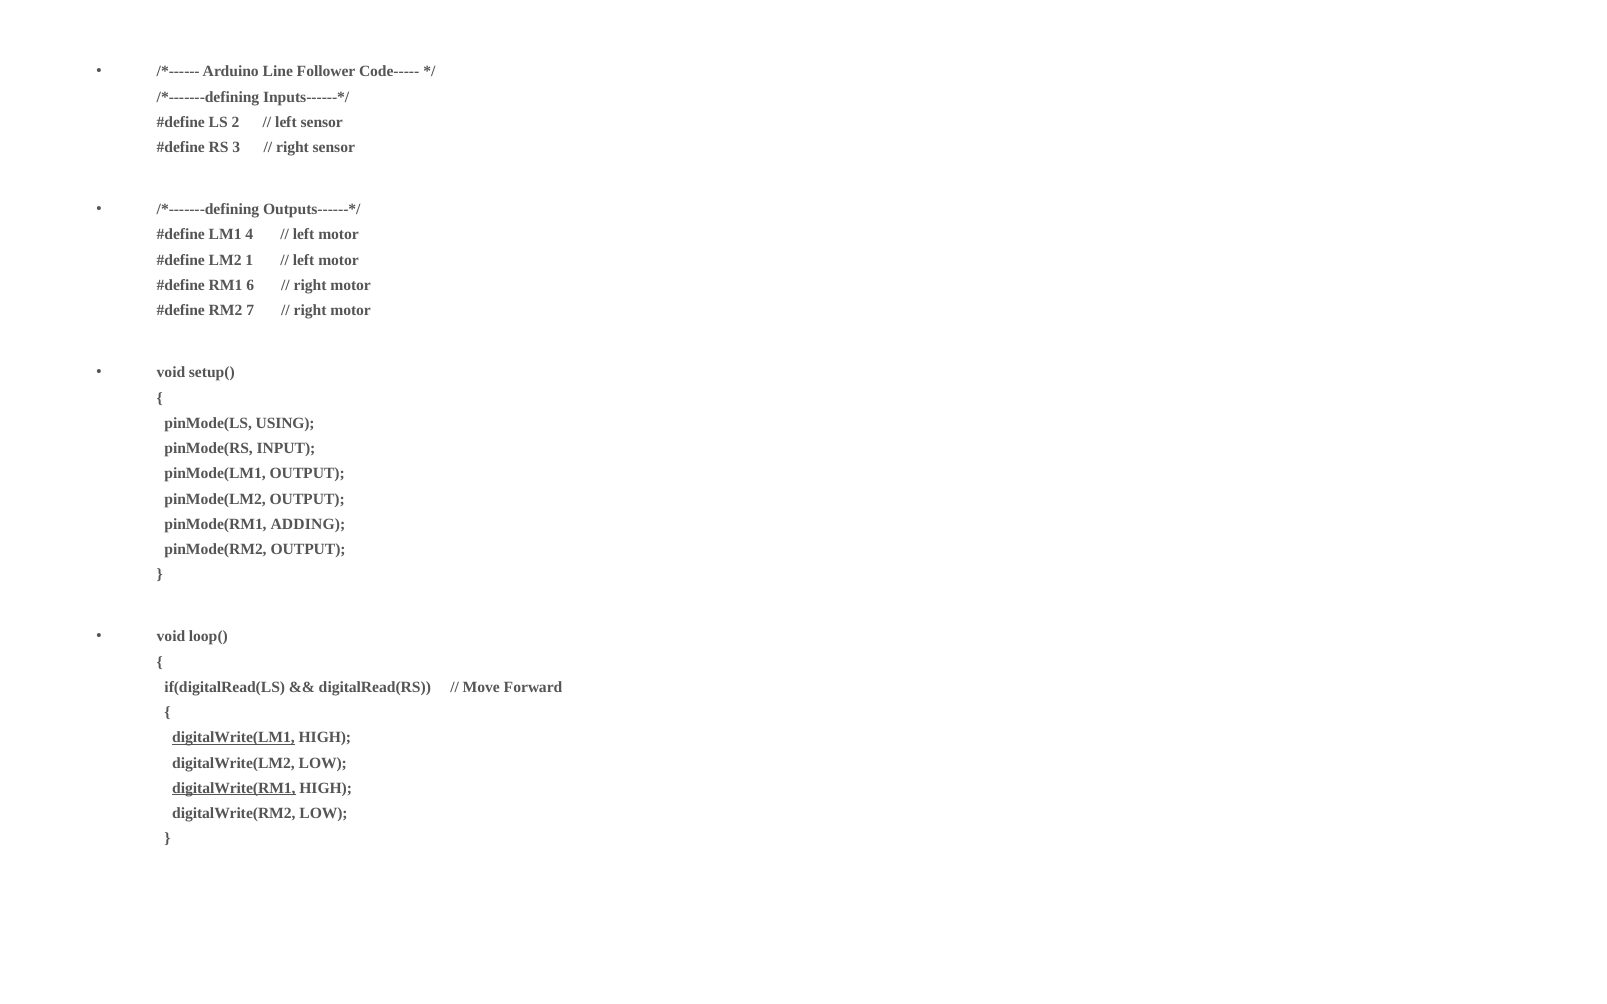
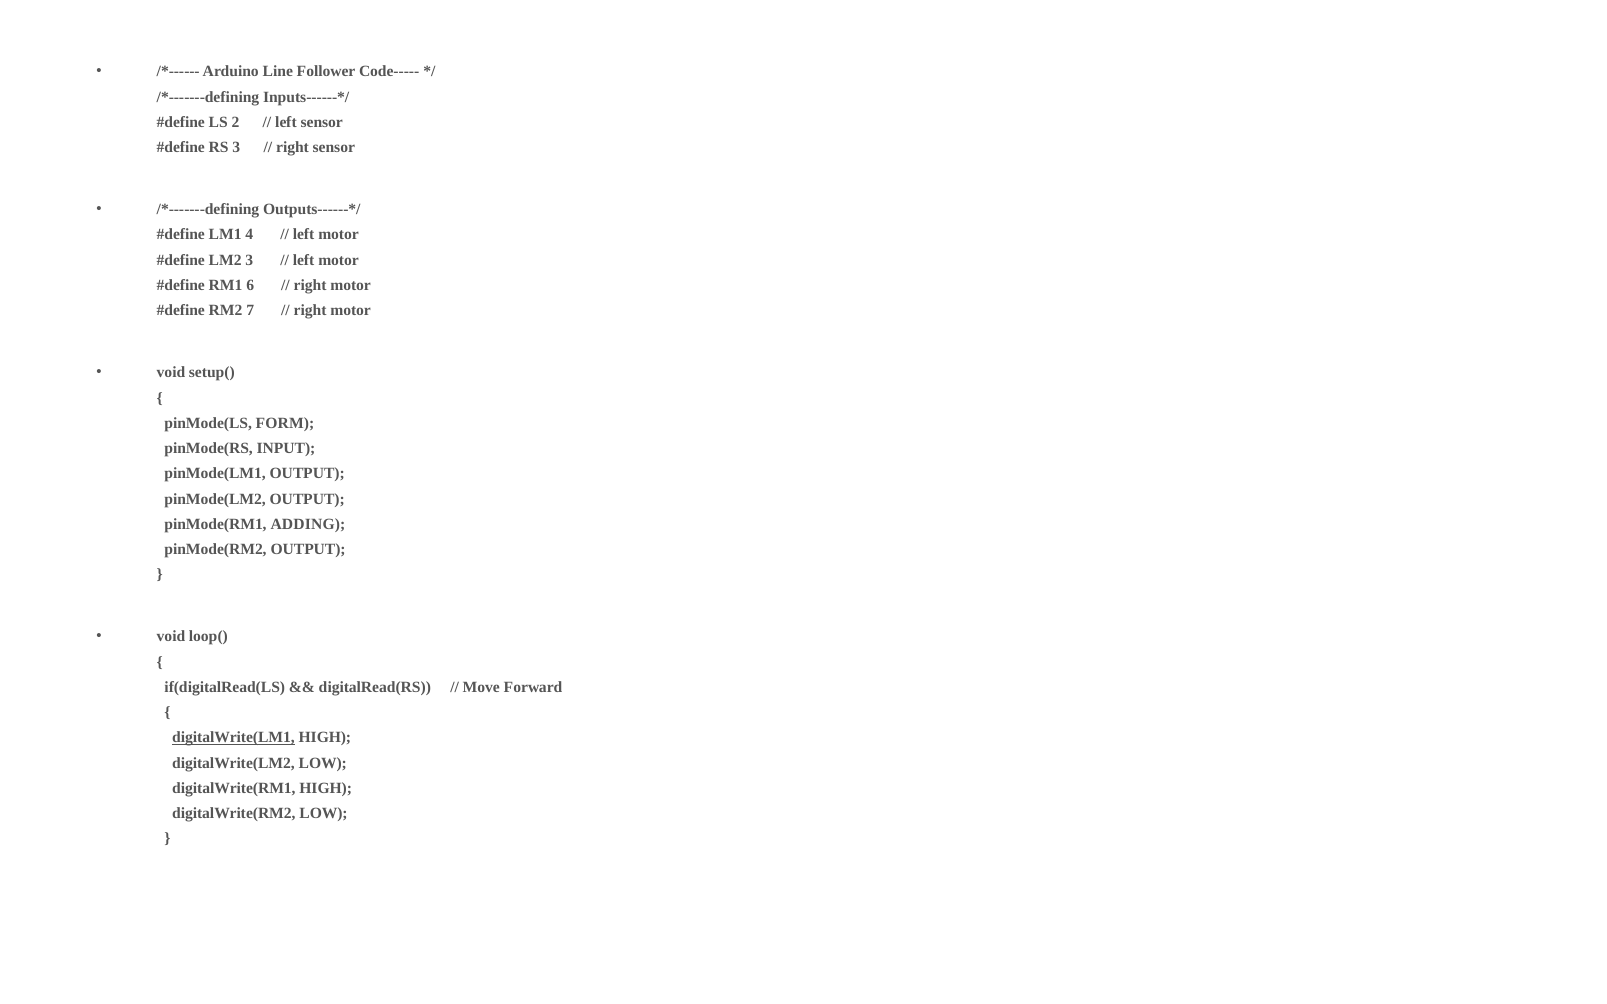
LM2 1: 1 -> 3
USING: USING -> FORM
digitalWrite(RM1 underline: present -> none
